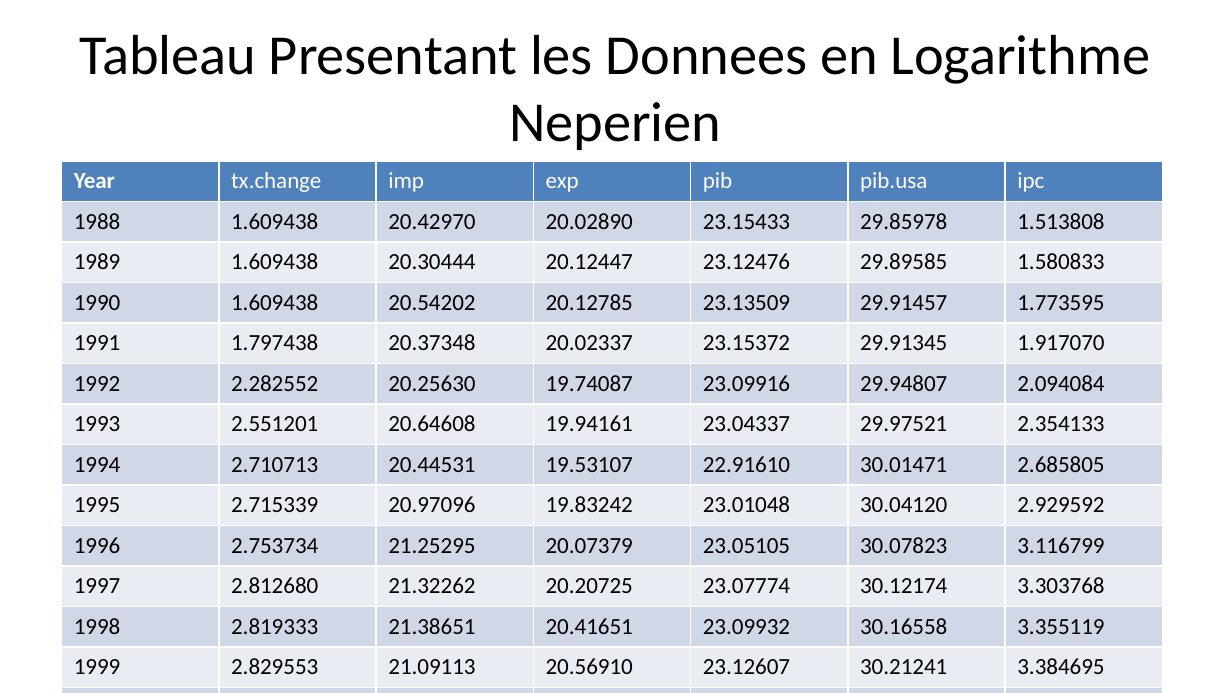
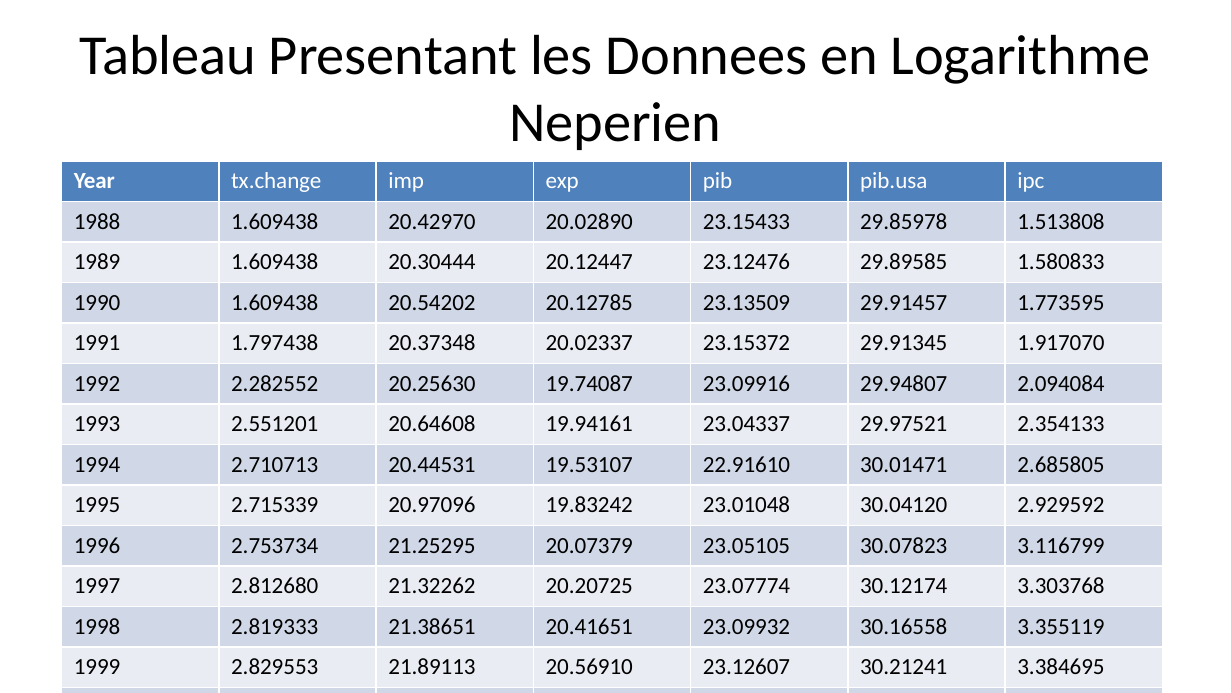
21.09113: 21.09113 -> 21.89113
